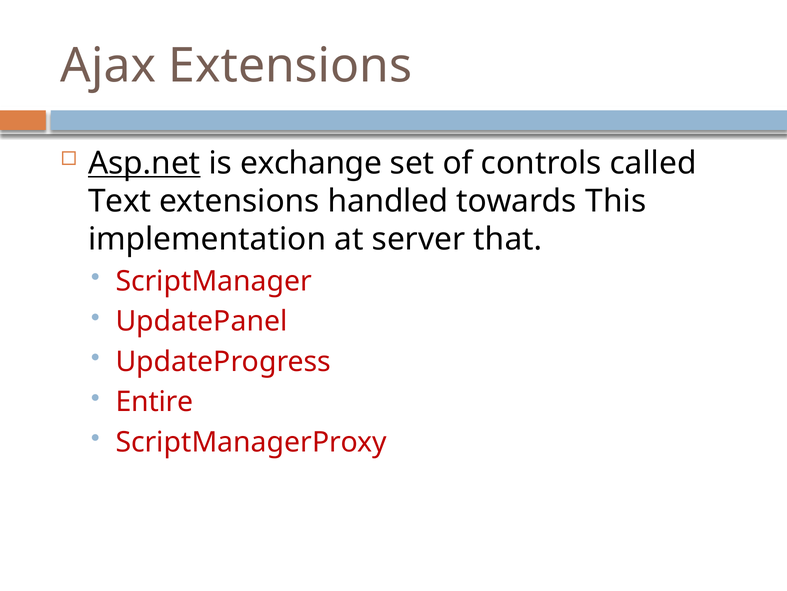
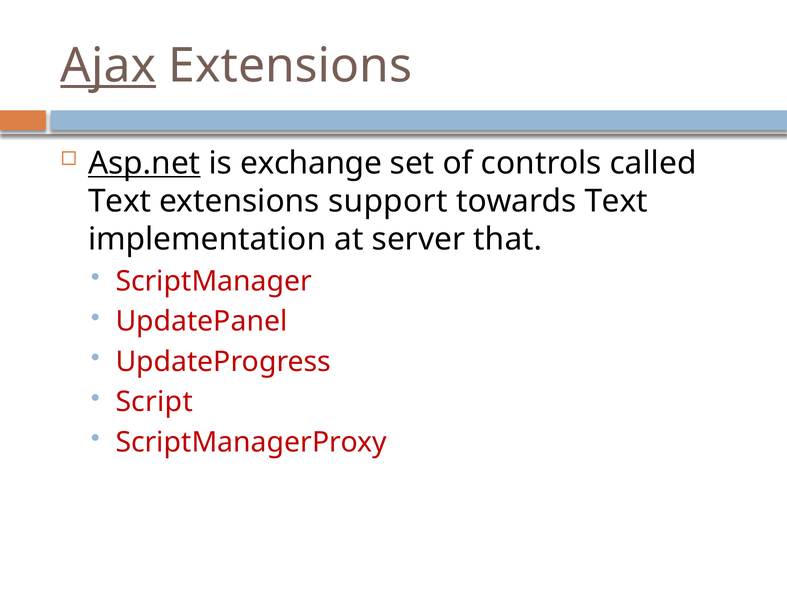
Ajax underline: none -> present
handled: handled -> support
towards This: This -> Text
Entire: Entire -> Script
